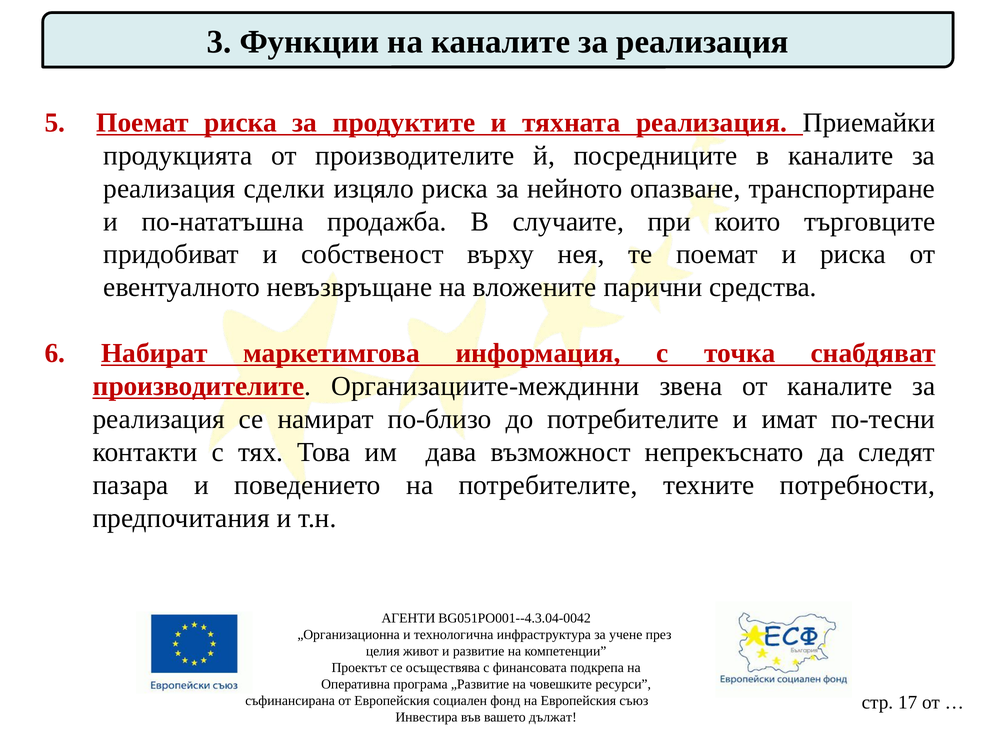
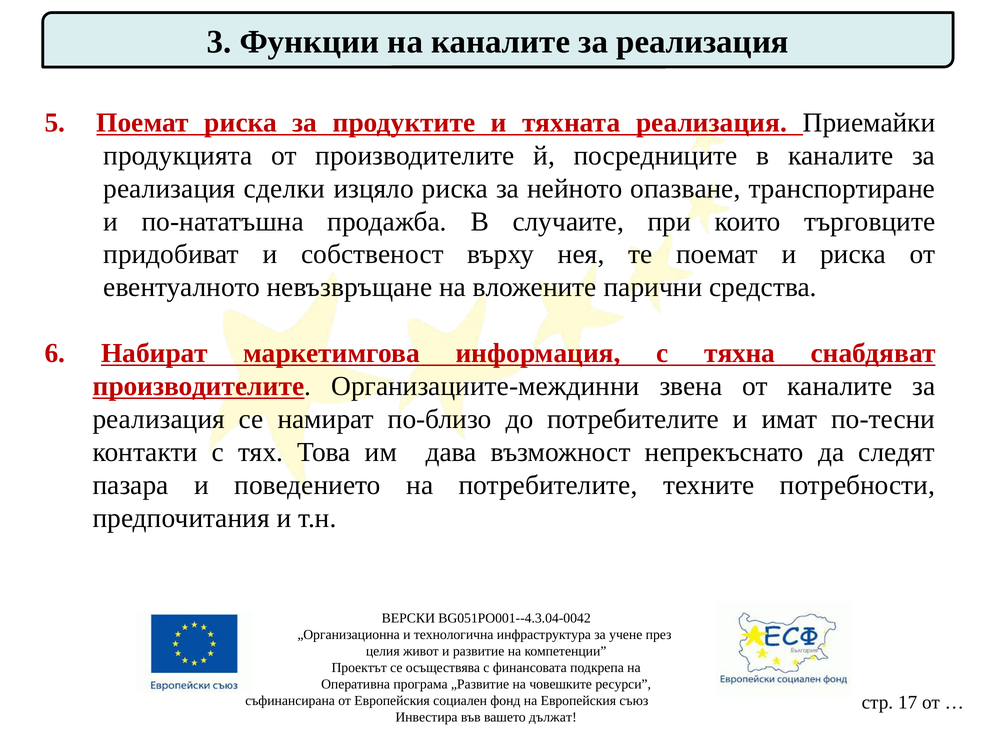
точка: точка -> тяхна
АГЕНТИ: АГЕНТИ -> ВЕРСКИ
